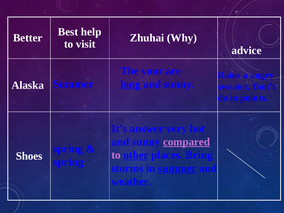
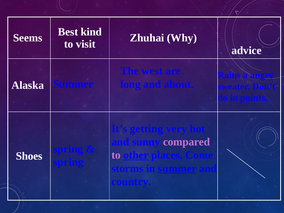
help: help -> kind
Better: Better -> Seems
your: your -> west
long underline: present -> none
sunny at (179, 84): sunny -> about
answer: answer -> getting
compared underline: present -> none
Bring: Bring -> Come
weather: weather -> country
